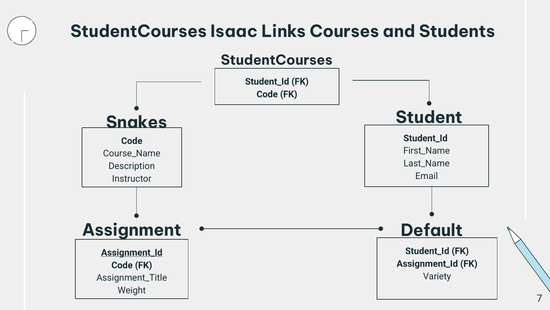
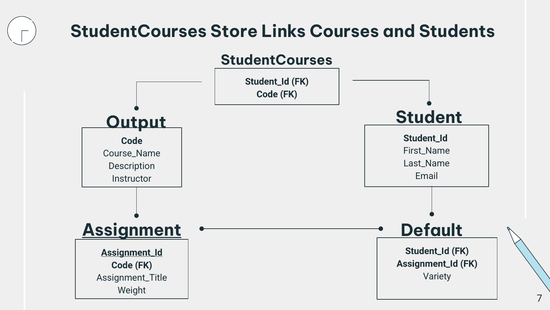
Isaac: Isaac -> Store
Snakes: Snakes -> Output
Assignment underline: none -> present
